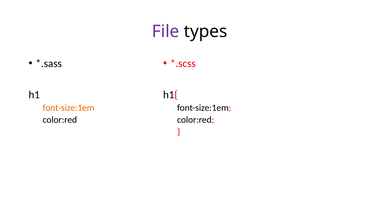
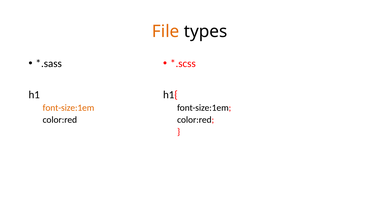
File colour: purple -> orange
